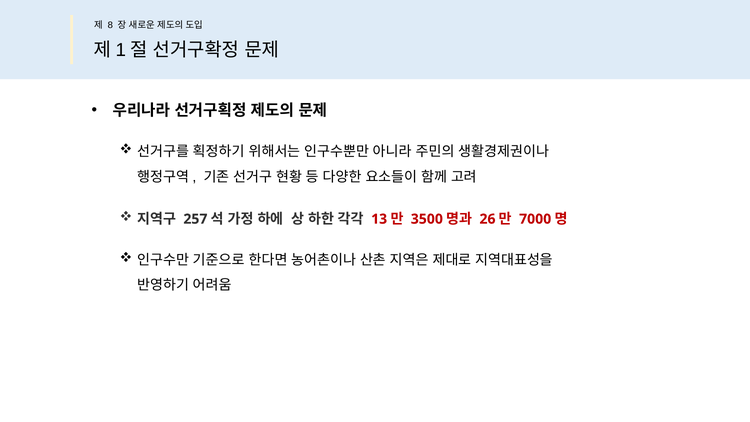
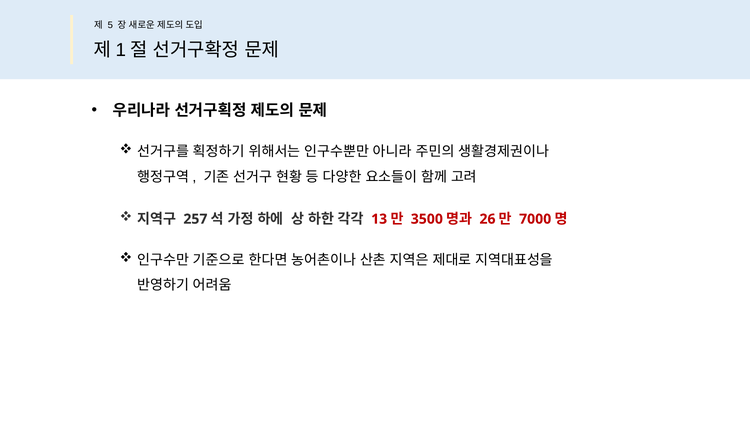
8: 8 -> 5
